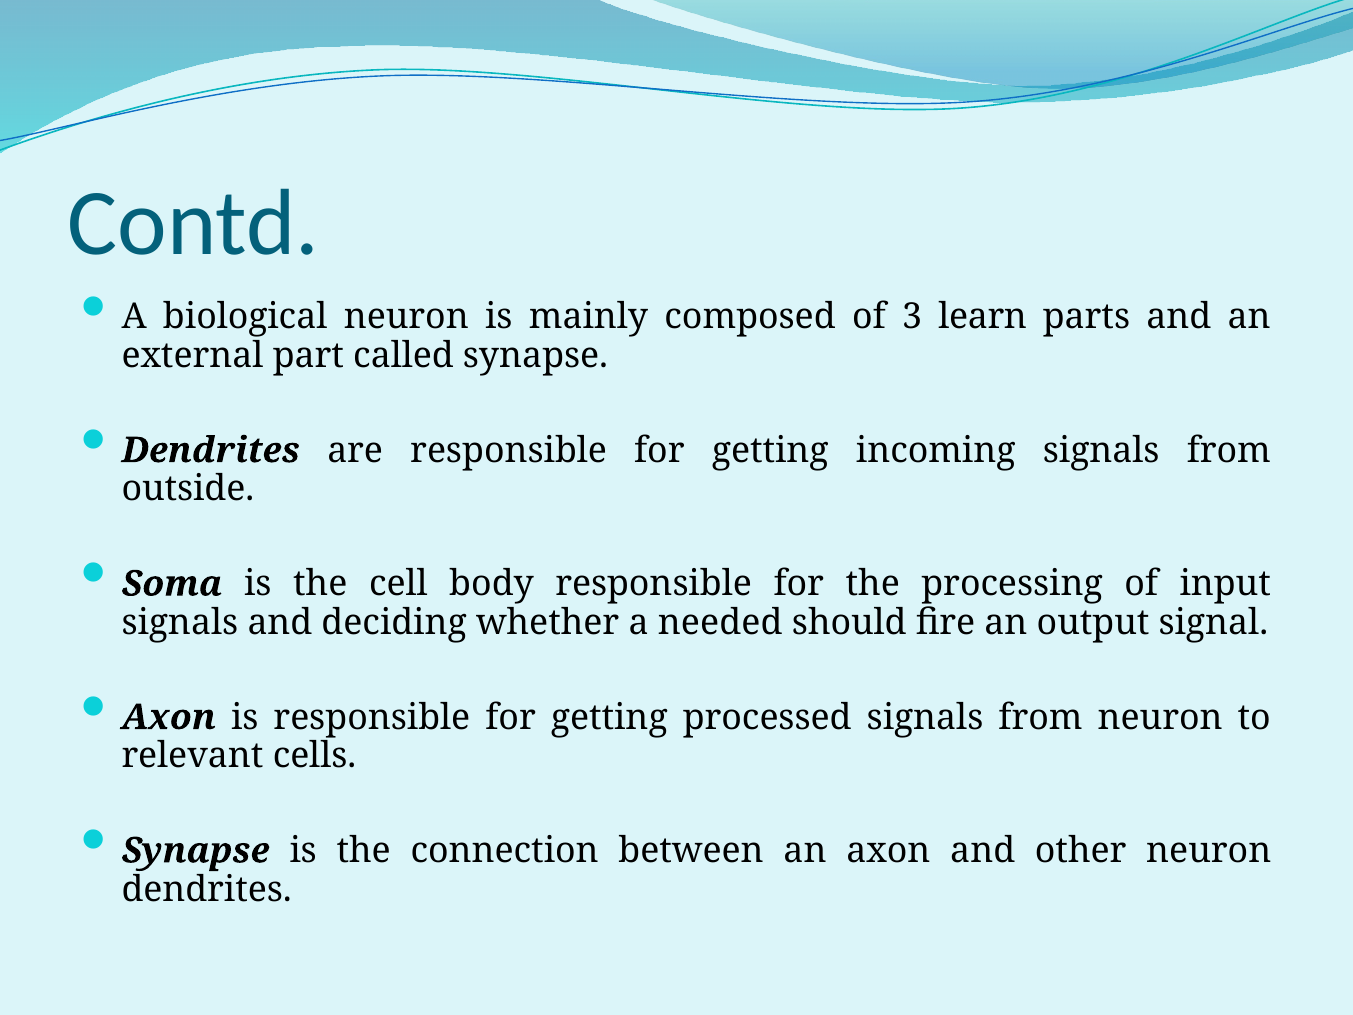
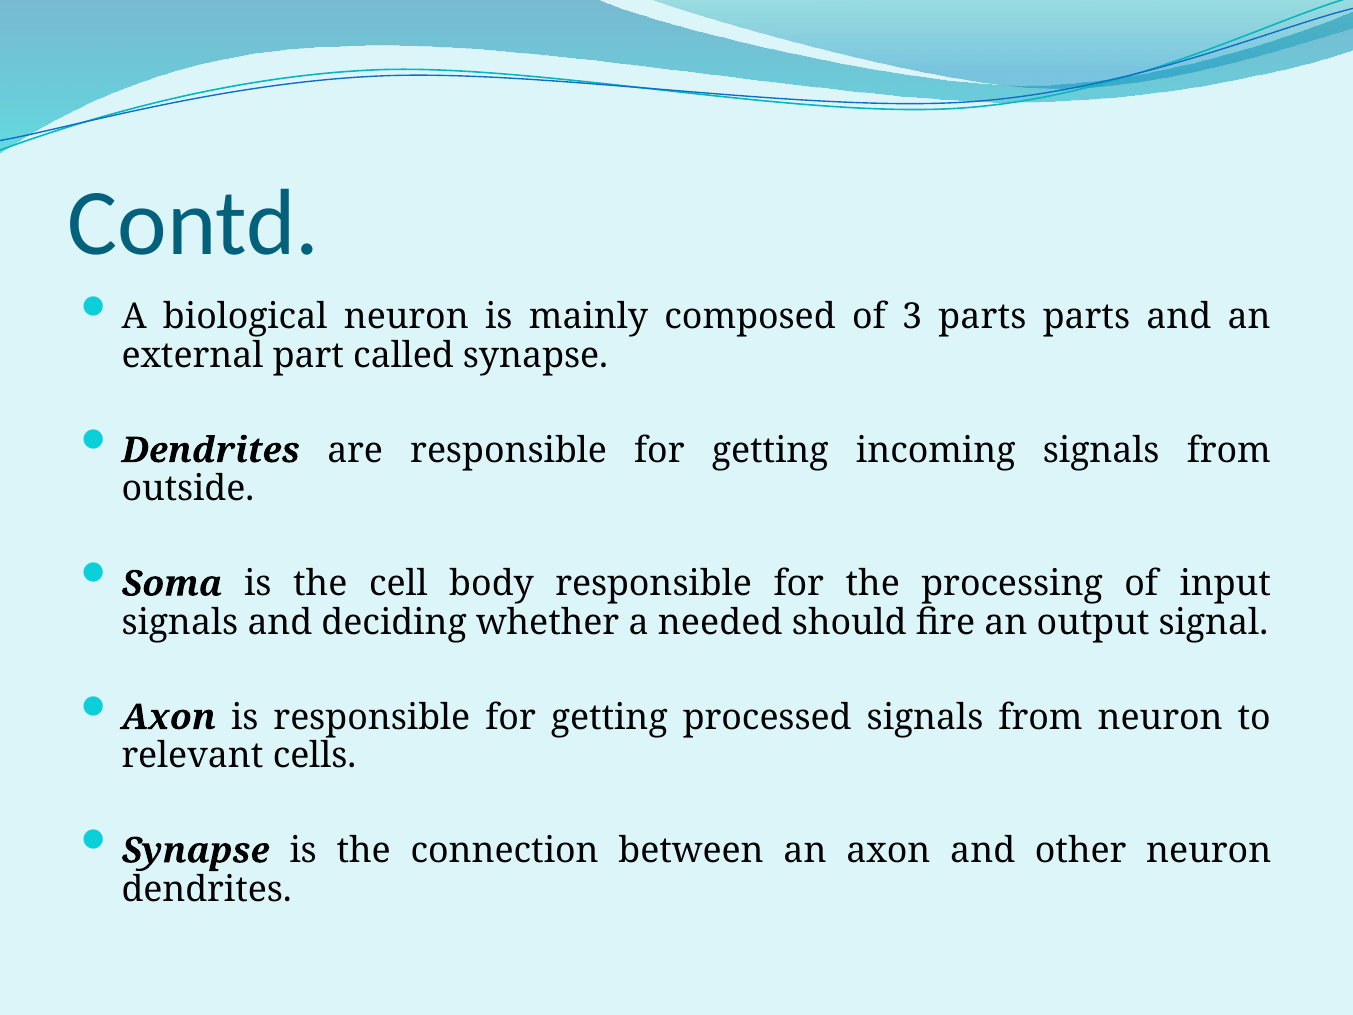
3 learn: learn -> parts
